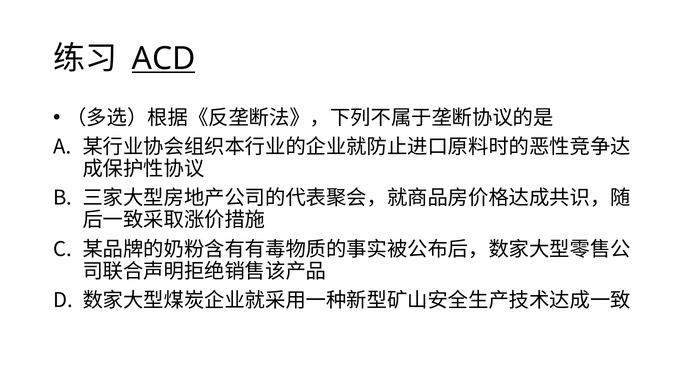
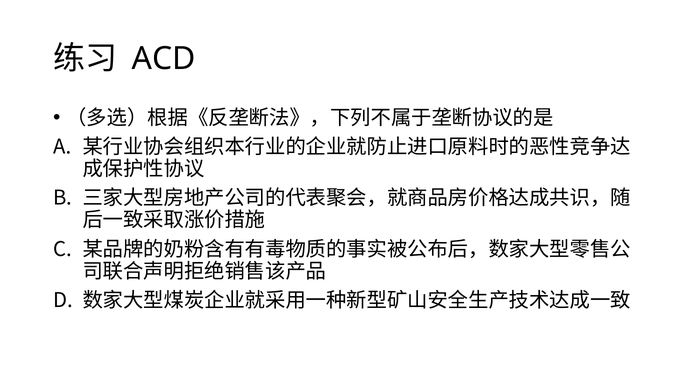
ACD underline: present -> none
